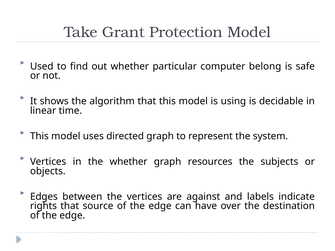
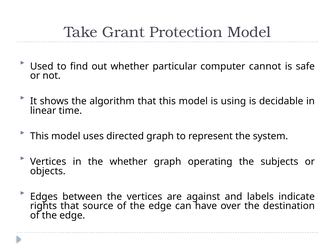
belong: belong -> cannot
resources: resources -> operating
